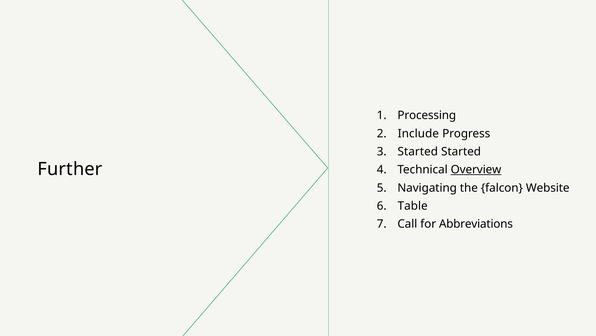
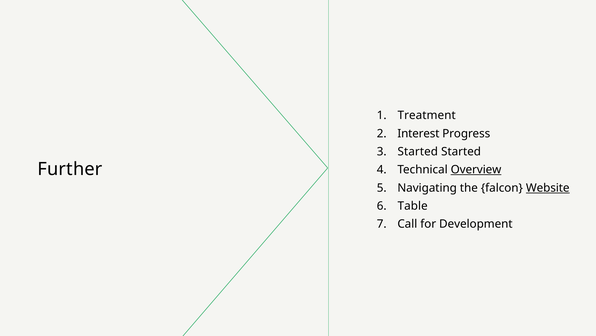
Processing: Processing -> Treatment
Include: Include -> Interest
Website underline: none -> present
Abbreviations: Abbreviations -> Development
